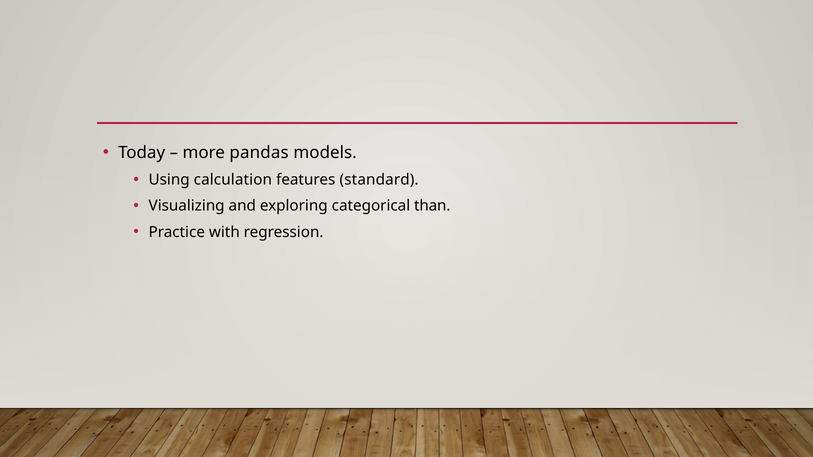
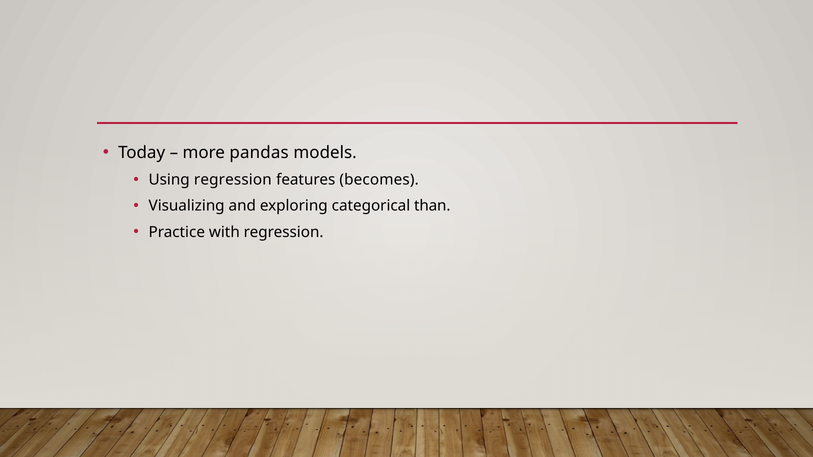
Using calculation: calculation -> regression
standard: standard -> becomes
